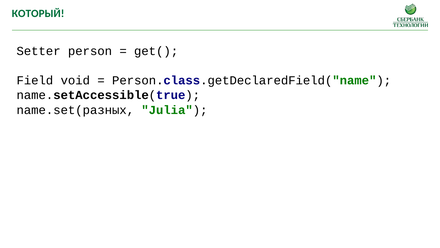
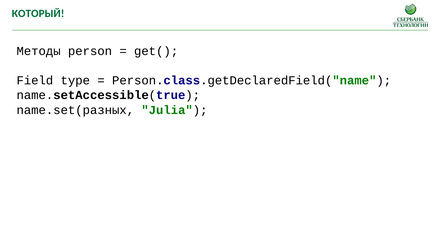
Setter: Setter -> Методы
void: void -> type
